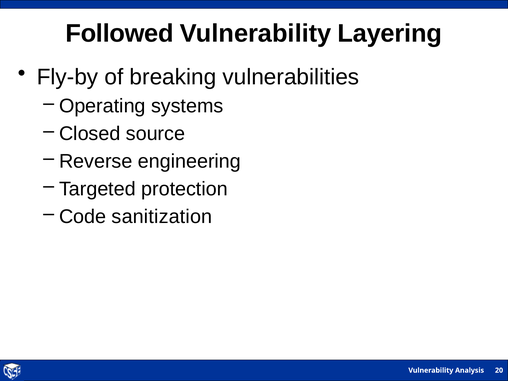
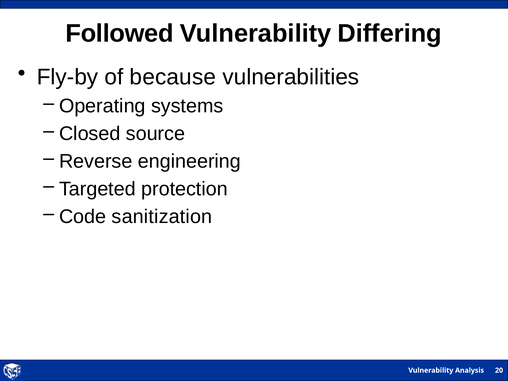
Layering: Layering -> Differing
breaking: breaking -> because
